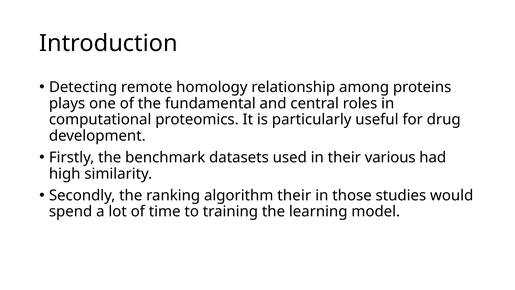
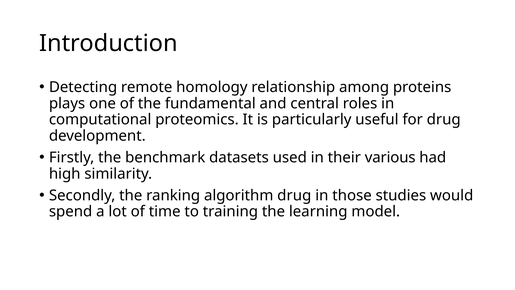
algorithm their: their -> drug
